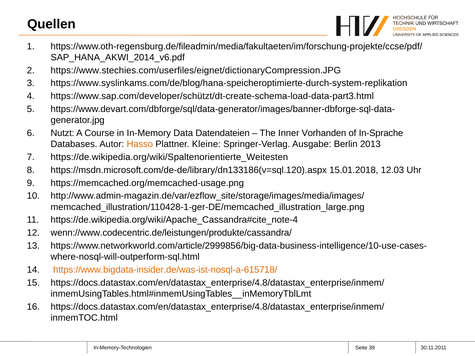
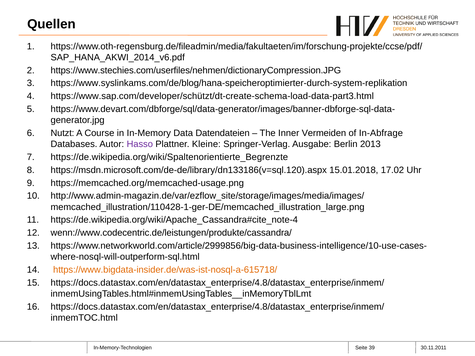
https://www.stechies.com/userfiles/eignet/dictionaryCompression.JPG: https://www.stechies.com/userfiles/eignet/dictionaryCompression.JPG -> https://www.stechies.com/userfiles/nehmen/dictionaryCompression.JPG
https://www.syslinkams.com/de/blog/hana-speicheroptimierte-durch-system-replikation: https://www.syslinkams.com/de/blog/hana-speicheroptimierte-durch-system-replikation -> https://www.syslinkams.com/de/blog/hana-speicheroptimierter-durch-system-replikation
Vorhanden: Vorhanden -> Vermeiden
In-Sprache: In-Sprache -> In-Abfrage
Hasso colour: orange -> purple
https://de.wikipedia.org/wiki/Spaltenorientierte_Weitesten: https://de.wikipedia.org/wiki/Spaltenorientierte_Weitesten -> https://de.wikipedia.org/wiki/Spaltenorientierte_Begrenzte
12.03: 12.03 -> 17.02
